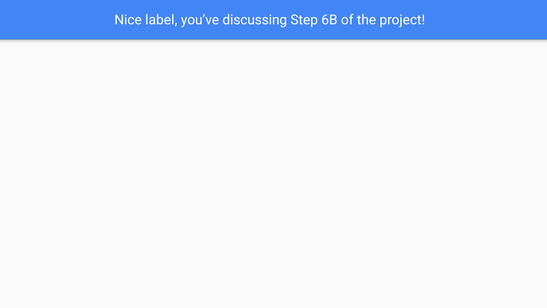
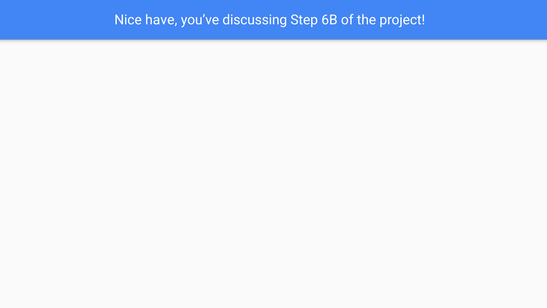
label: label -> have
